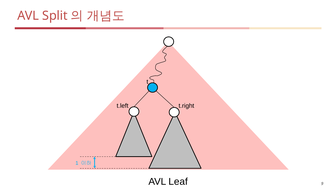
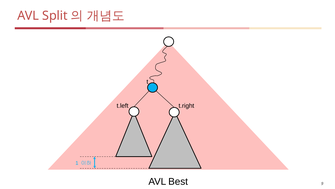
Leaf: Leaf -> Best
